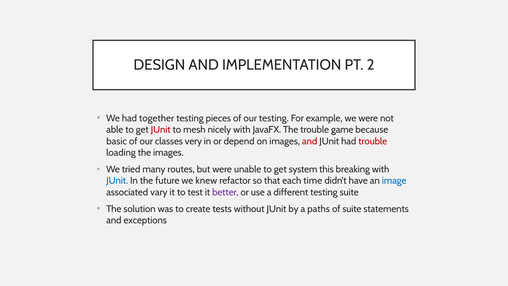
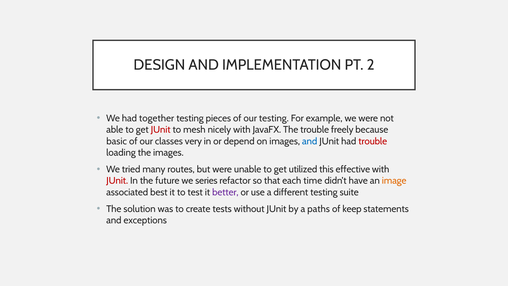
game: game -> freely
and at (310, 141) colour: red -> blue
system: system -> utilized
breaking: breaking -> effective
JUnit at (117, 181) colour: blue -> red
knew: knew -> series
image colour: blue -> orange
vary: vary -> best
of suite: suite -> keep
